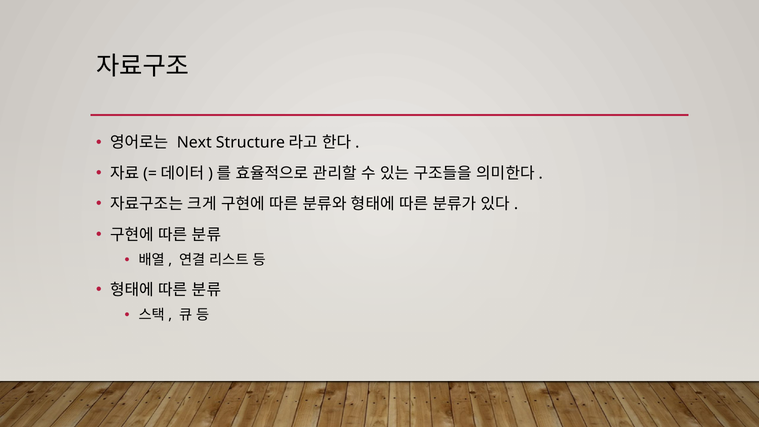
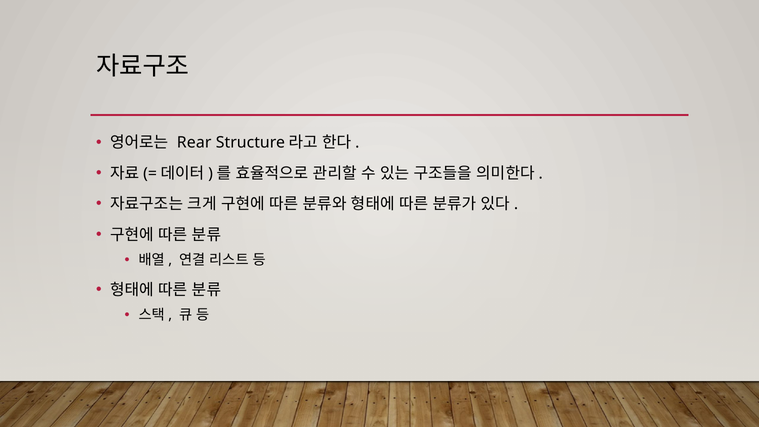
Next: Next -> Rear
